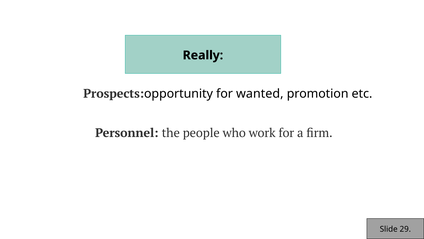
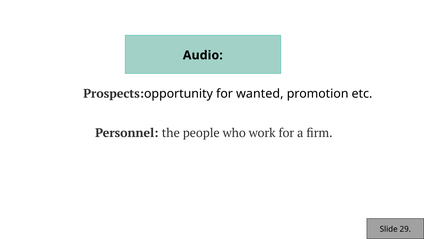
Really: Really -> Audio
